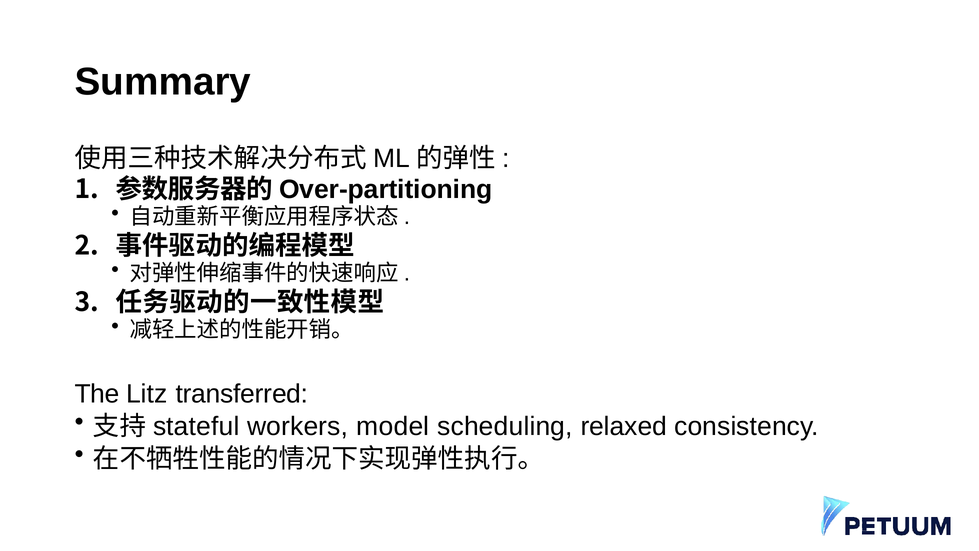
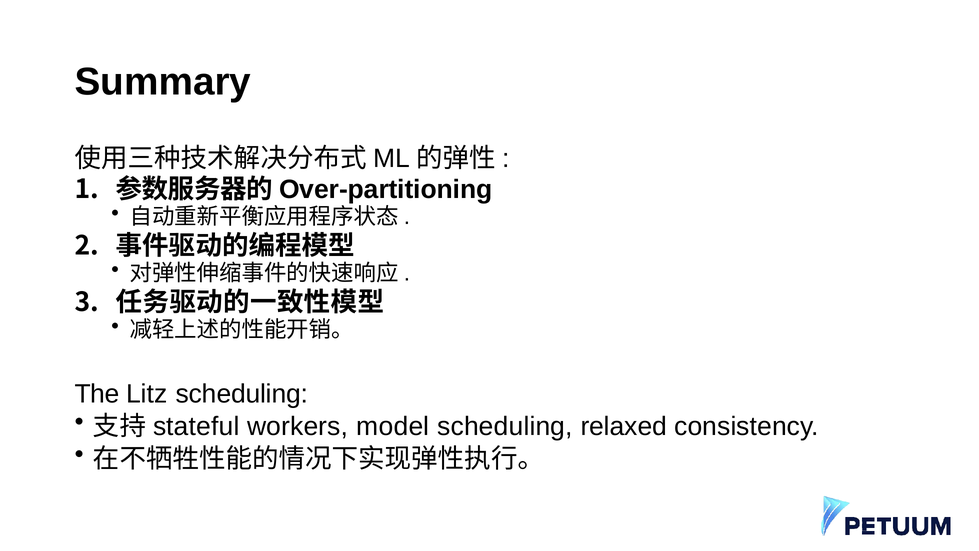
Litz transferred: transferred -> scheduling
